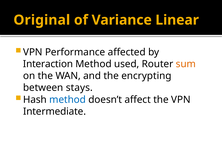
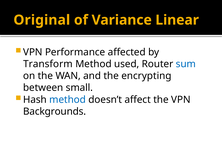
Interaction: Interaction -> Transform
sum colour: orange -> blue
stays: stays -> small
Intermediate: Intermediate -> Backgrounds
